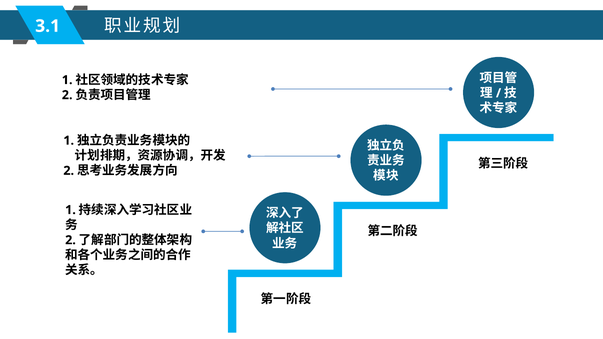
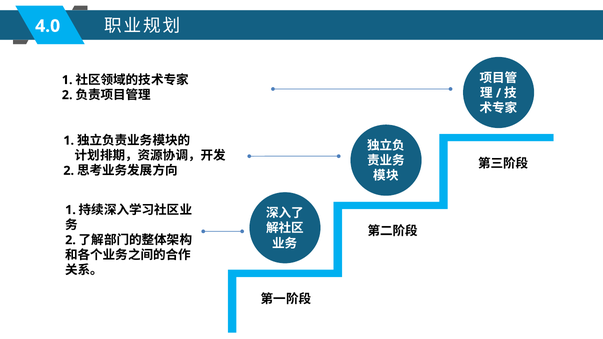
3.1: 3.1 -> 4.0
